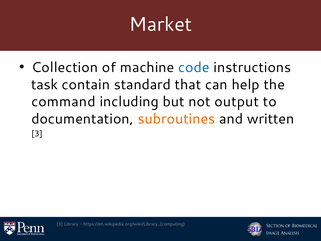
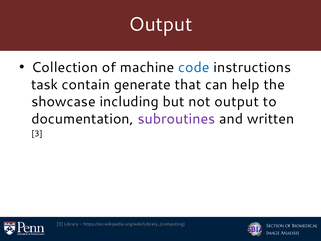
Market at (161, 24): Market -> Output
standard: standard -> generate
command: command -> showcase
subroutines colour: orange -> purple
